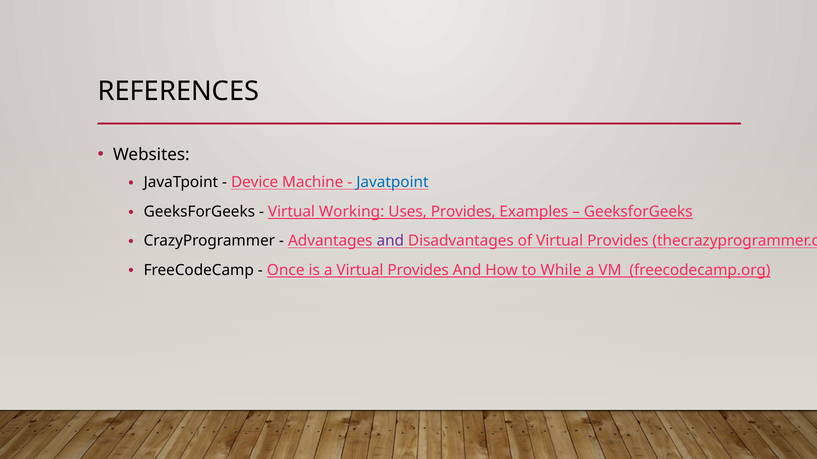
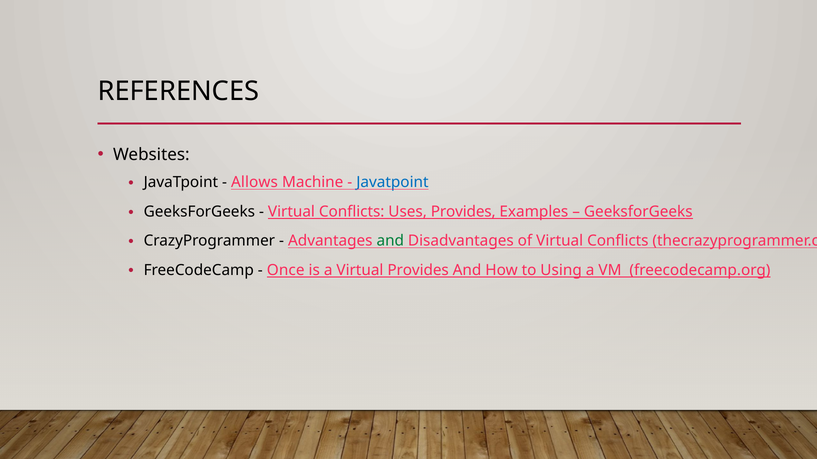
Device: Device -> Allows
Working at (352, 212): Working -> Conflicts
and at (390, 241) colour: purple -> green
of Virtual Provides: Provides -> Conflicts
While: While -> Using
